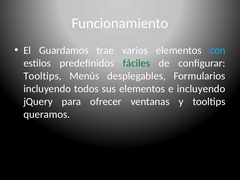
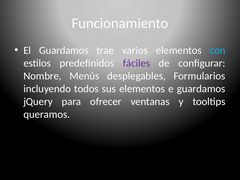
fáciles colour: green -> purple
Tooltips at (42, 76): Tooltips -> Nombre
e incluyendo: incluyendo -> guardamos
